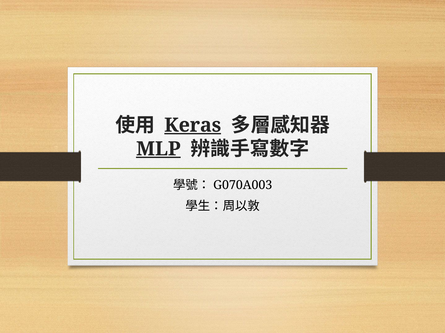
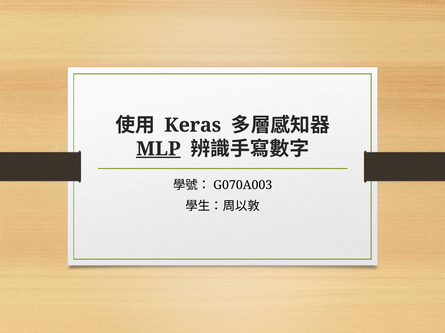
Keras underline: present -> none
